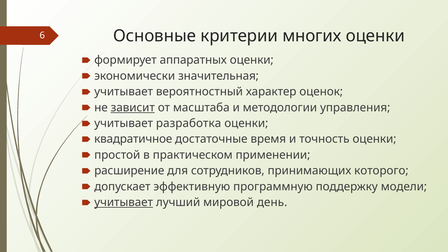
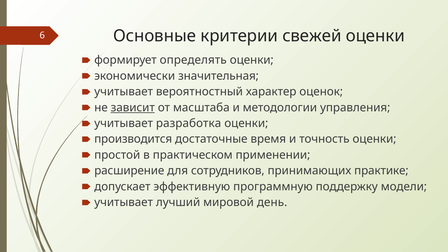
многих: многих -> свежей
аппаратных: аппаратных -> определять
квадратичное: квадратичное -> производится
которого: которого -> практике
учитывает at (124, 202) underline: present -> none
